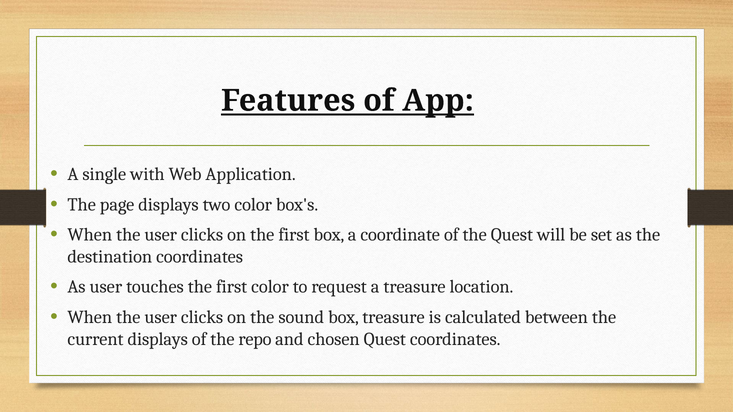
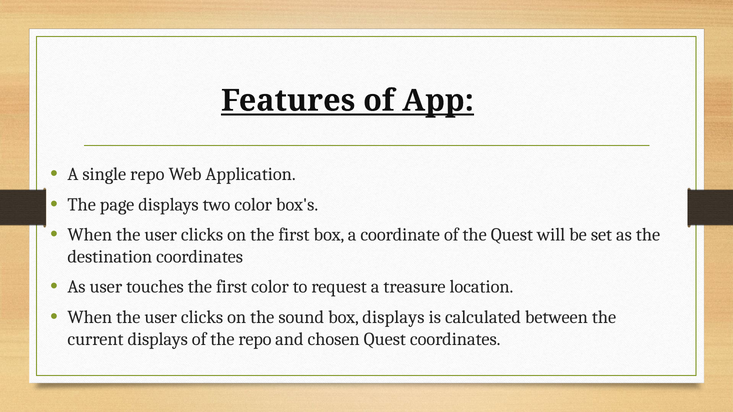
single with: with -> repo
box treasure: treasure -> displays
